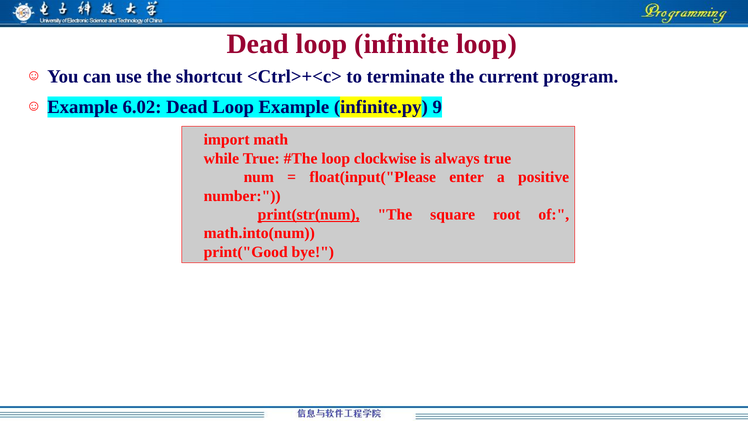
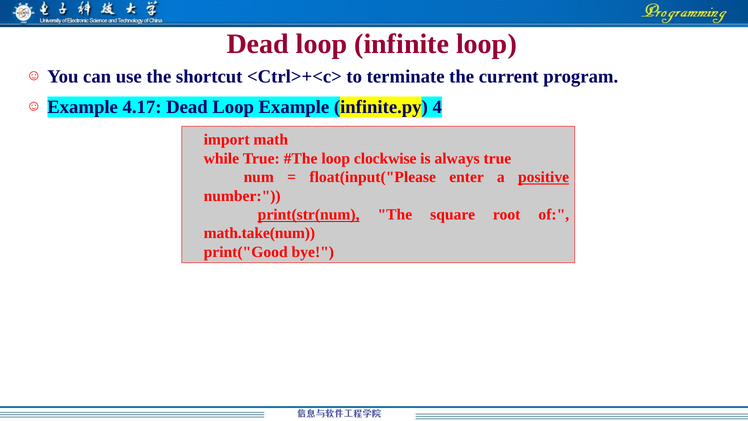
6.02: 6.02 -> 4.17
9: 9 -> 4
positive underline: none -> present
math.into(num: math.into(num -> math.take(num
